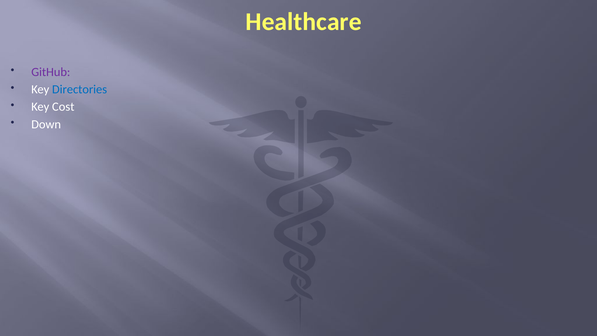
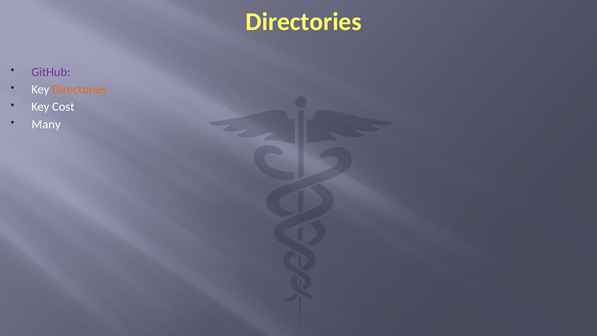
Healthcare at (304, 22): Healthcare -> Directories
Directories at (80, 89) colour: blue -> orange
Down: Down -> Many
